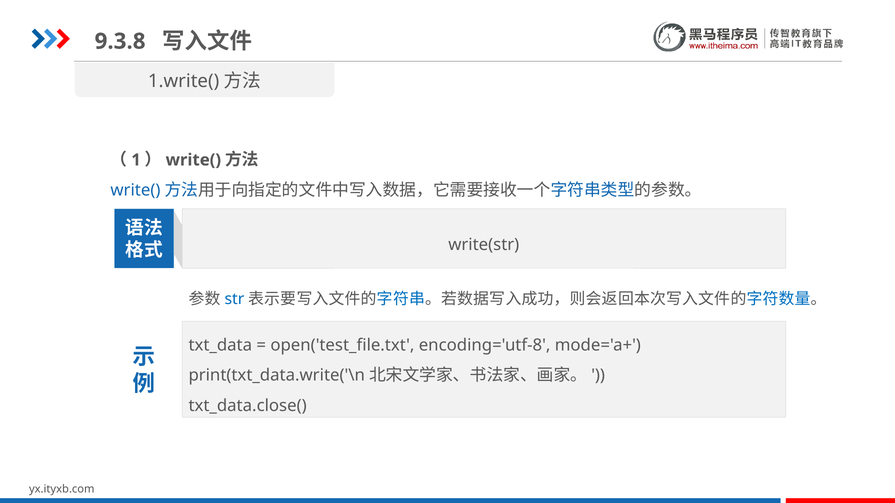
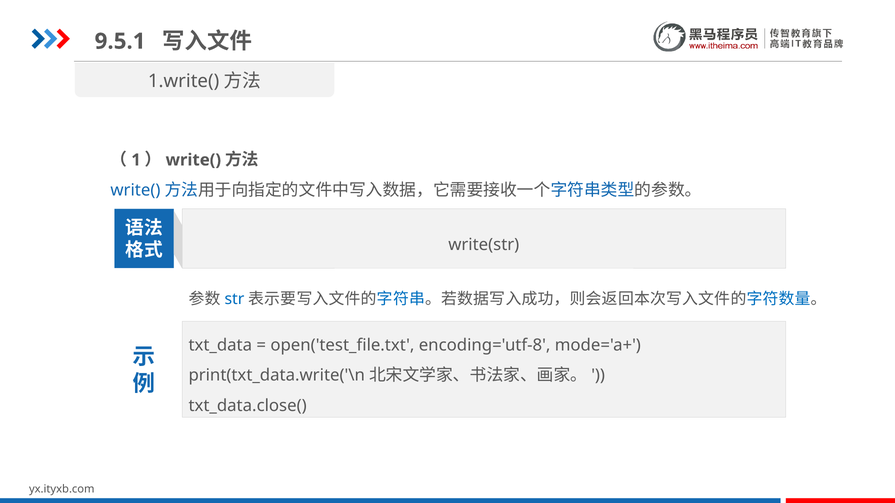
9.3.8: 9.3.8 -> 9.5.1
